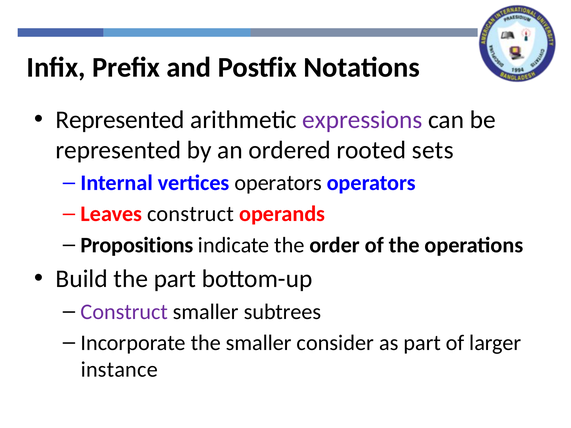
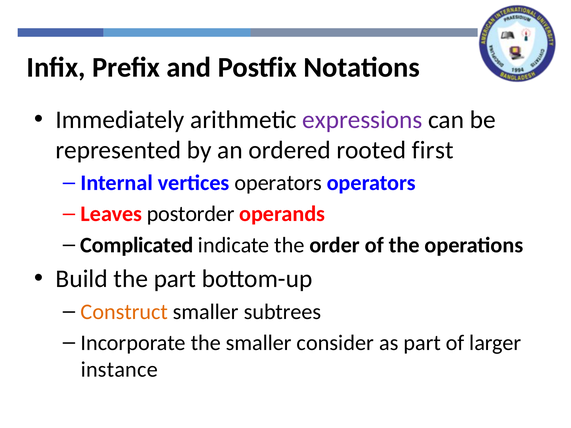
Represented at (120, 120): Represented -> Immediately
sets: sets -> first
Leaves construct: construct -> postorder
Propositions: Propositions -> Complicated
Construct at (124, 312) colour: purple -> orange
